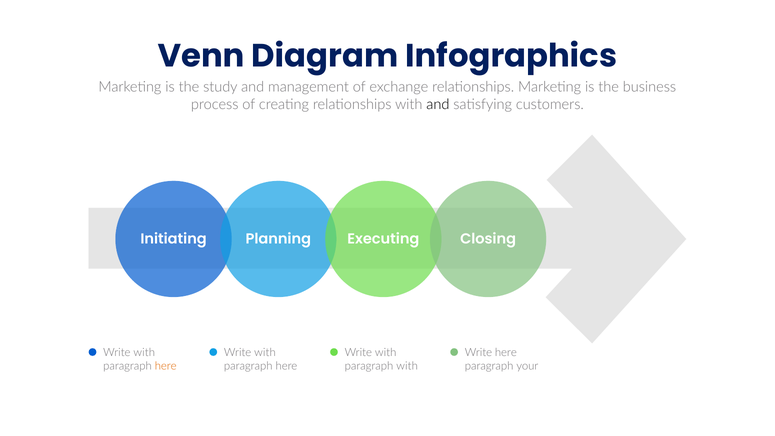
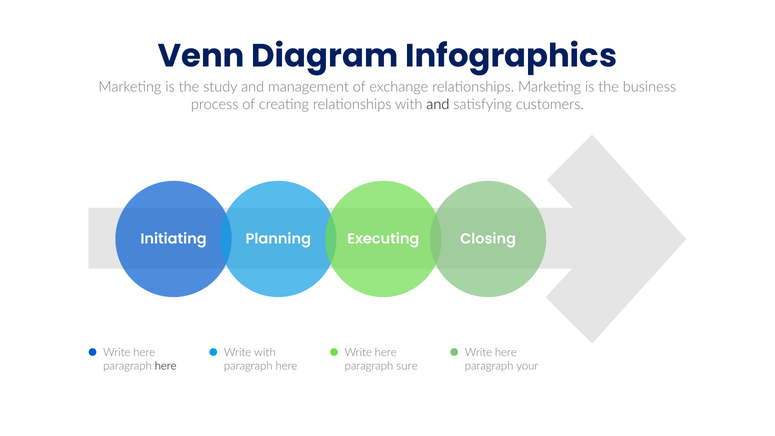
with at (144, 352): with -> here
with at (386, 352): with -> here
here at (166, 366) colour: orange -> black
paragraph with: with -> sure
